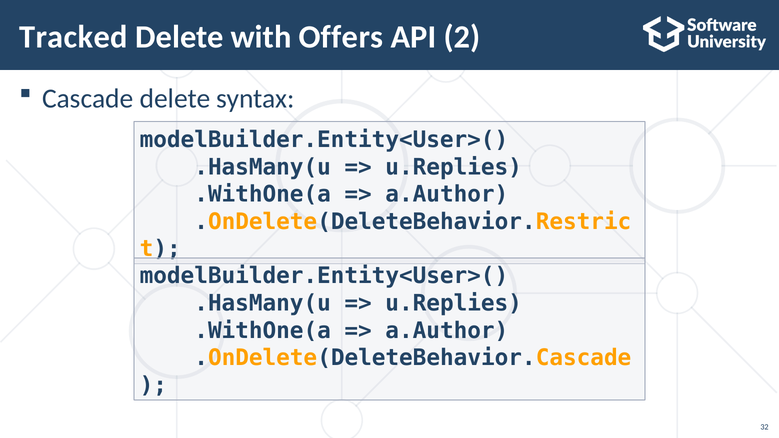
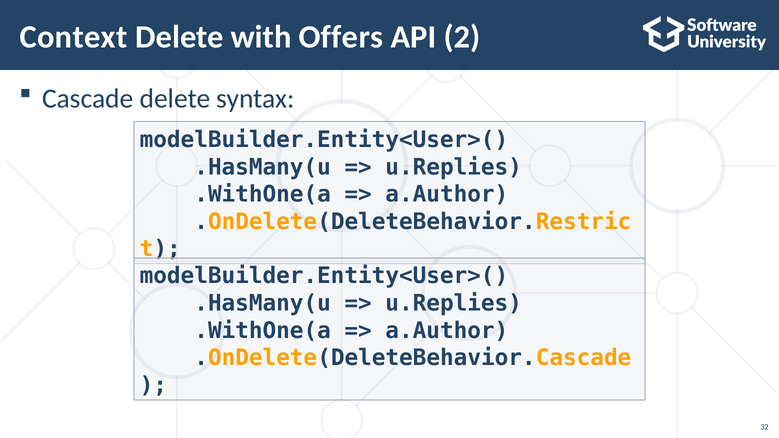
Tracked: Tracked -> Context
